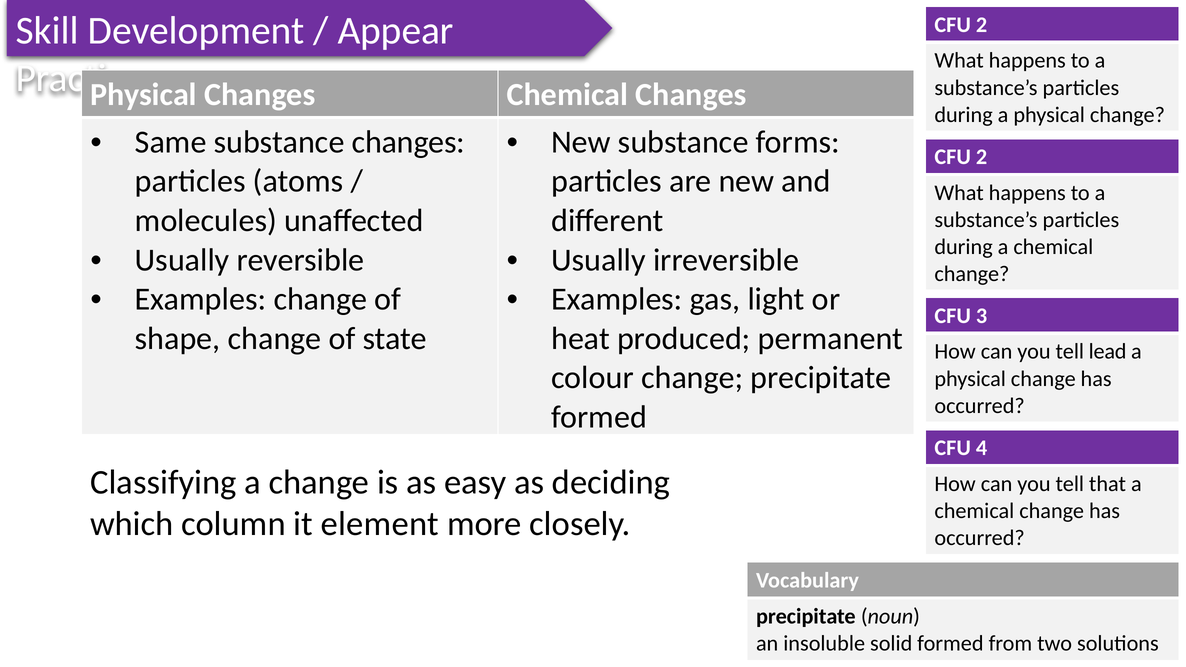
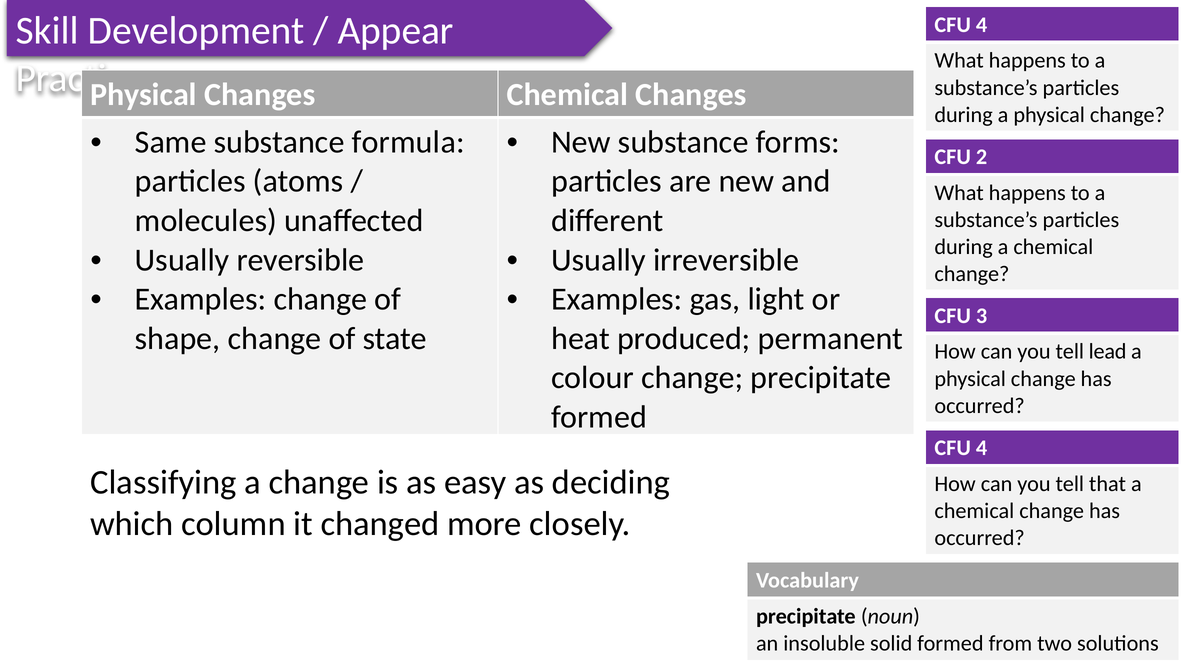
2 at (982, 25): 2 -> 4
substance changes: changes -> formula
element: element -> changed
